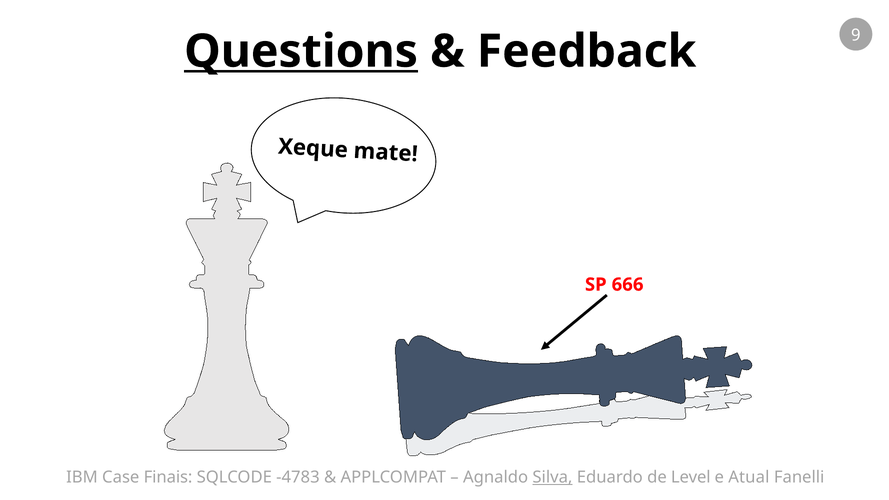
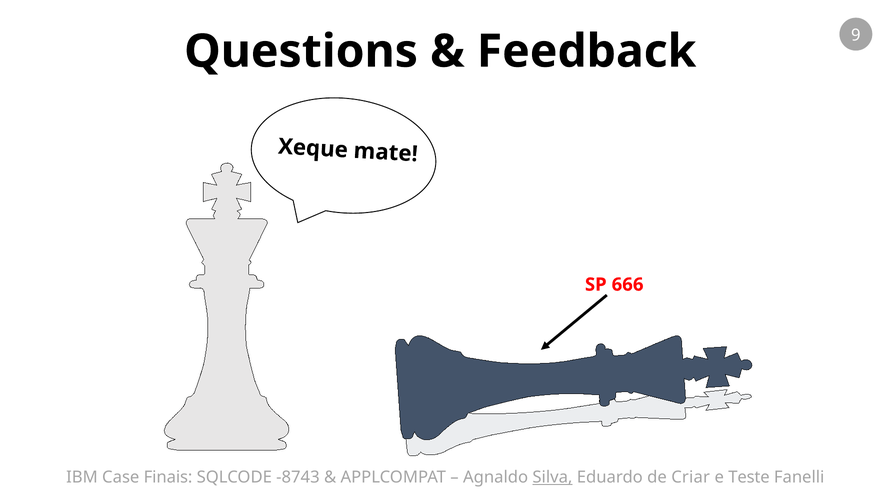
Questions underline: present -> none
-4783: -4783 -> -8743
Level: Level -> Criar
Atual: Atual -> Teste
